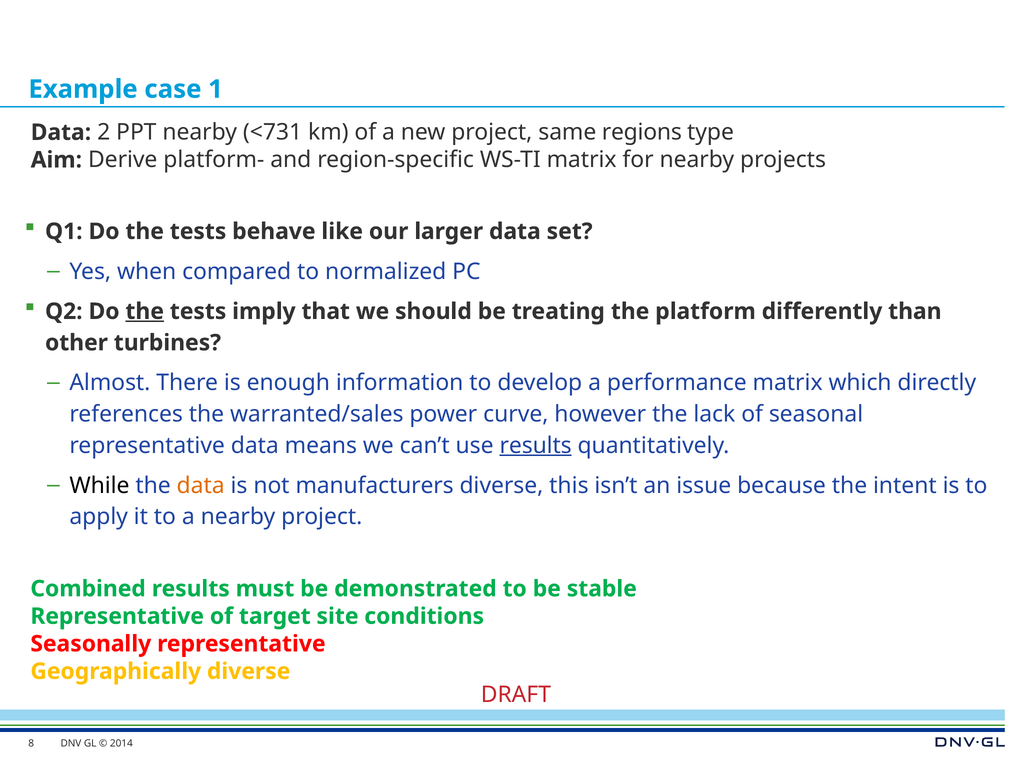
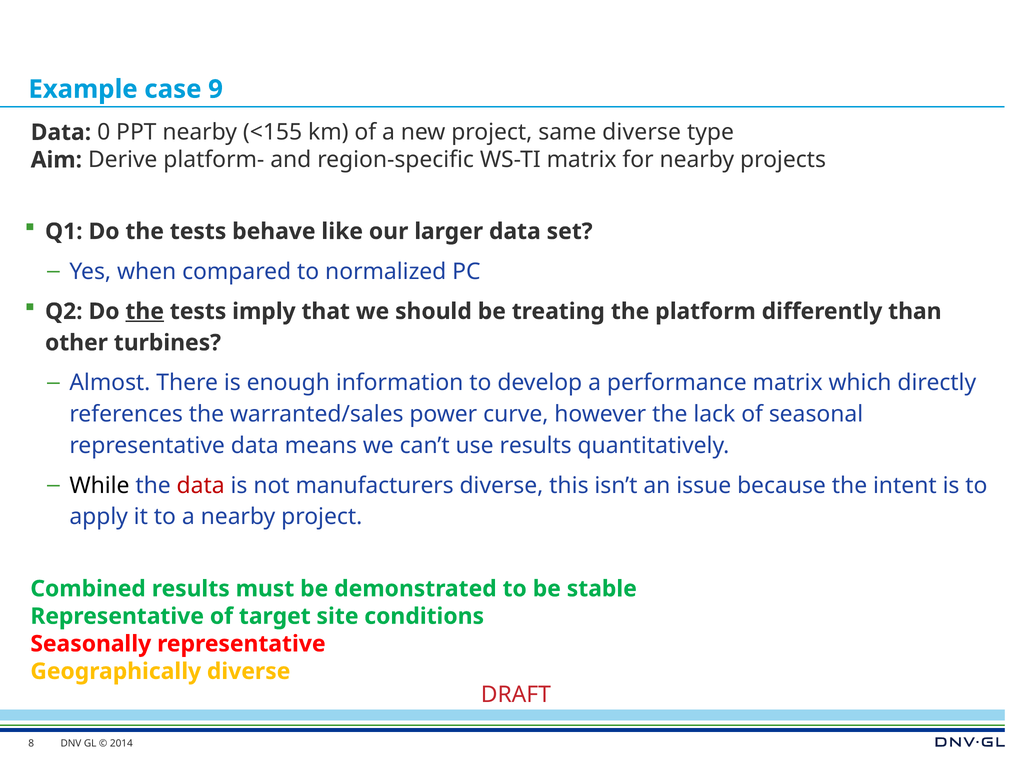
1: 1 -> 9
2: 2 -> 0
<731: <731 -> <155
same regions: regions -> diverse
results at (536, 445) underline: present -> none
data at (201, 485) colour: orange -> red
